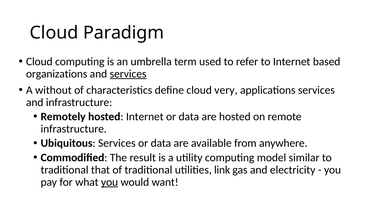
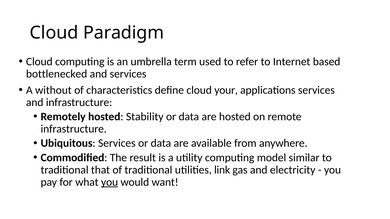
organizations: organizations -> bottlenecked
services at (128, 74) underline: present -> none
very: very -> your
hosted Internet: Internet -> Stability
